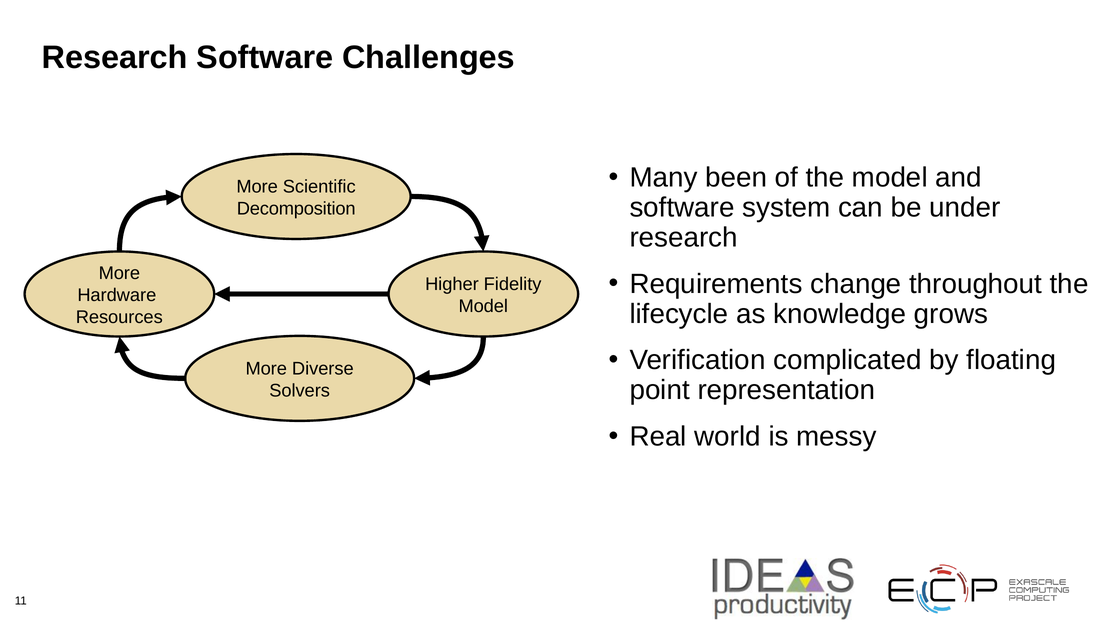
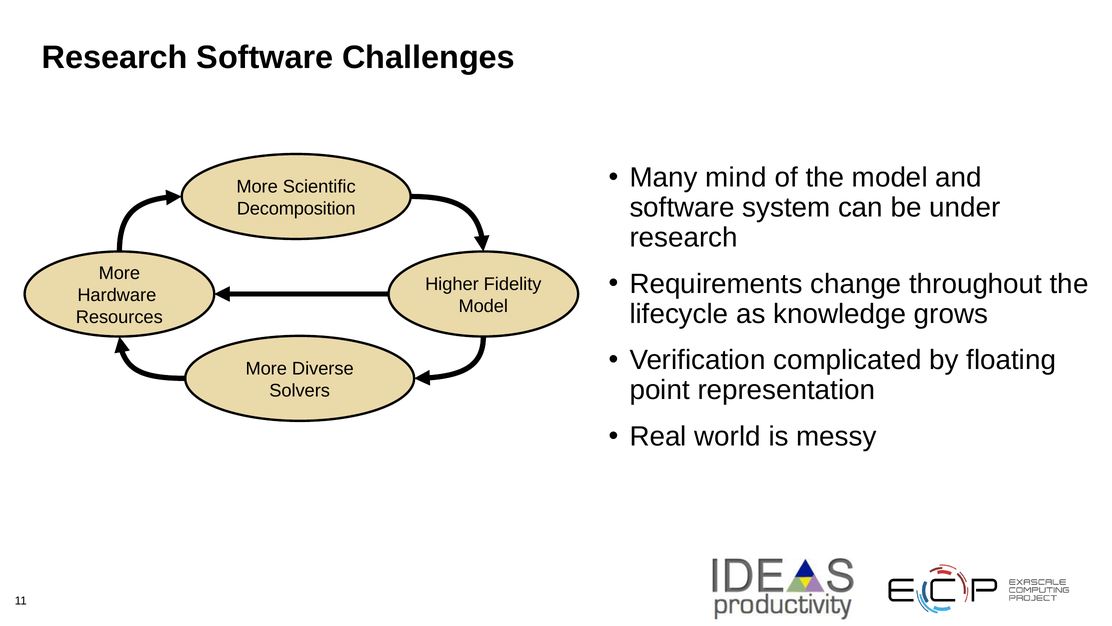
been: been -> mind
